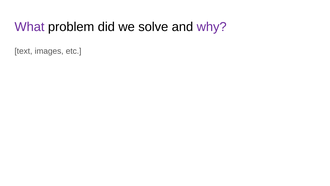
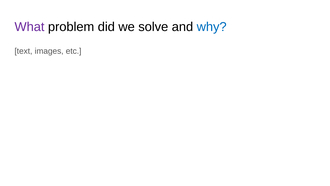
why colour: purple -> blue
